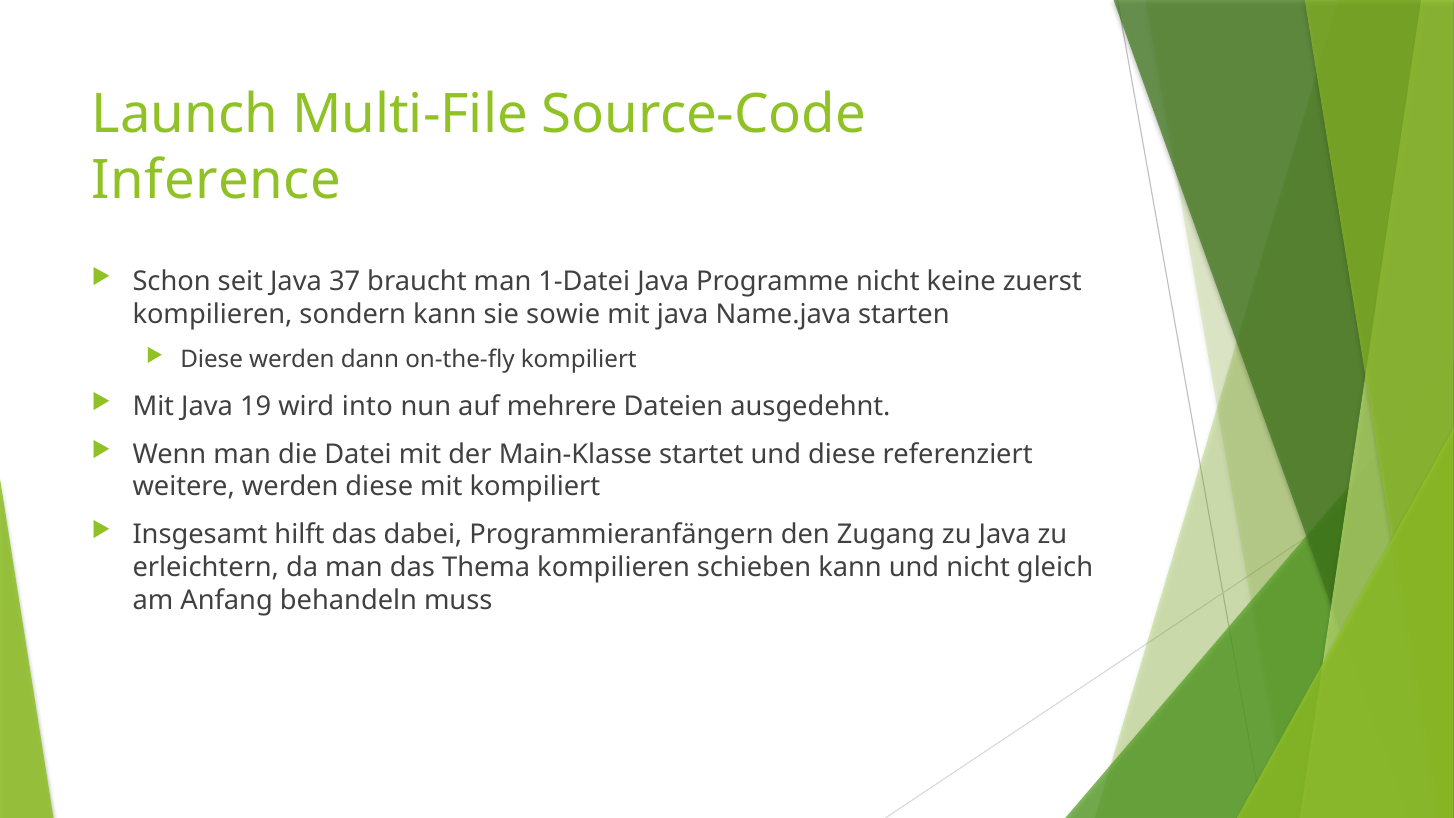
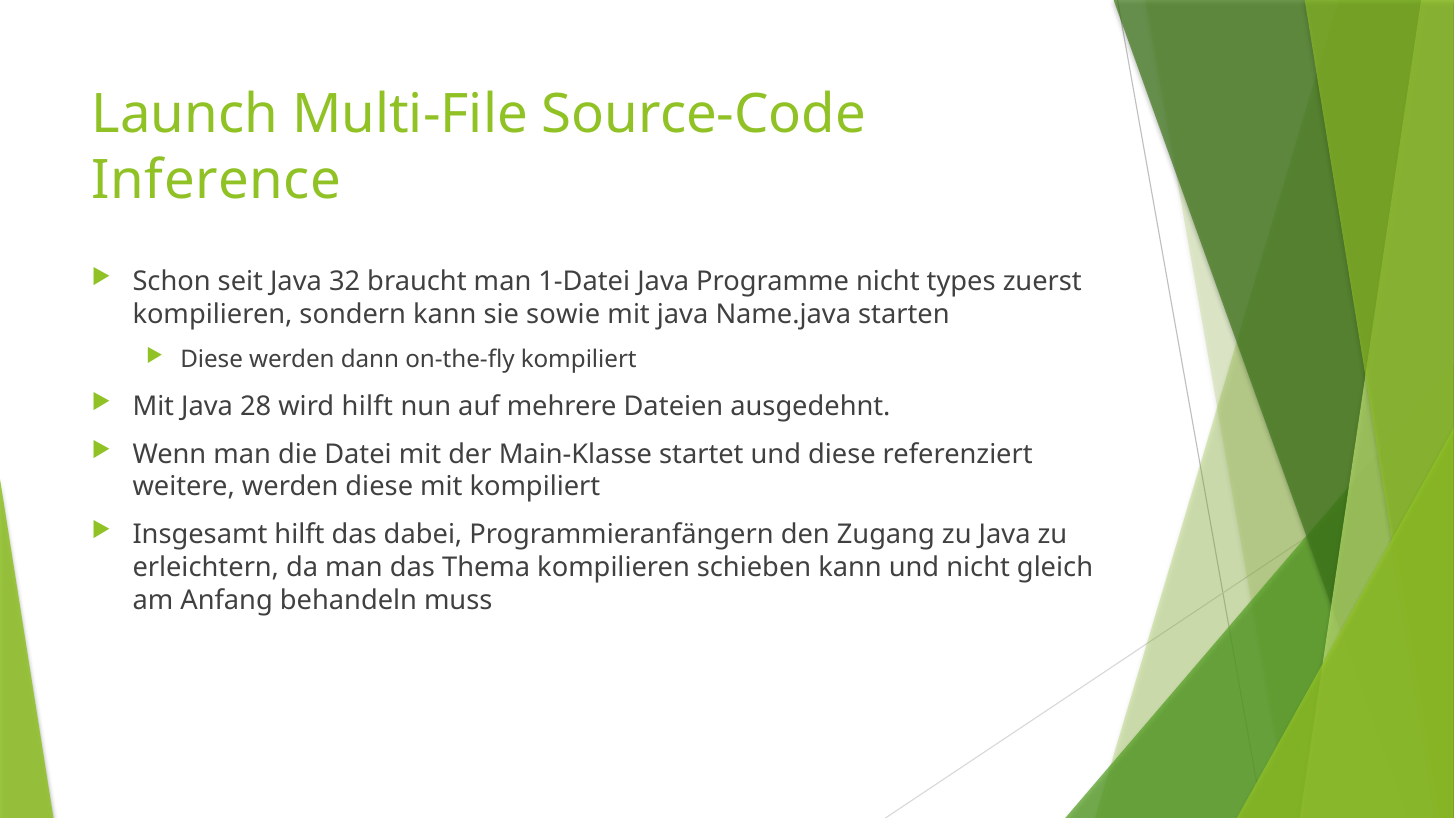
37: 37 -> 32
keine: keine -> types
19: 19 -> 28
wird into: into -> hilft
